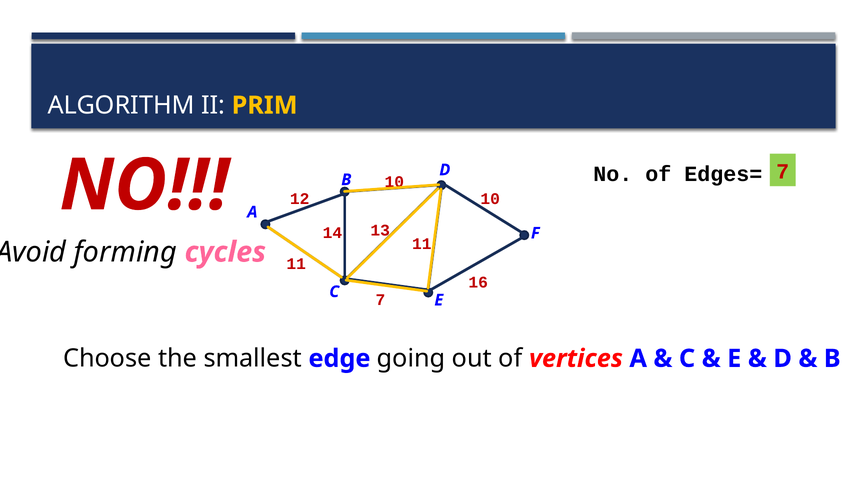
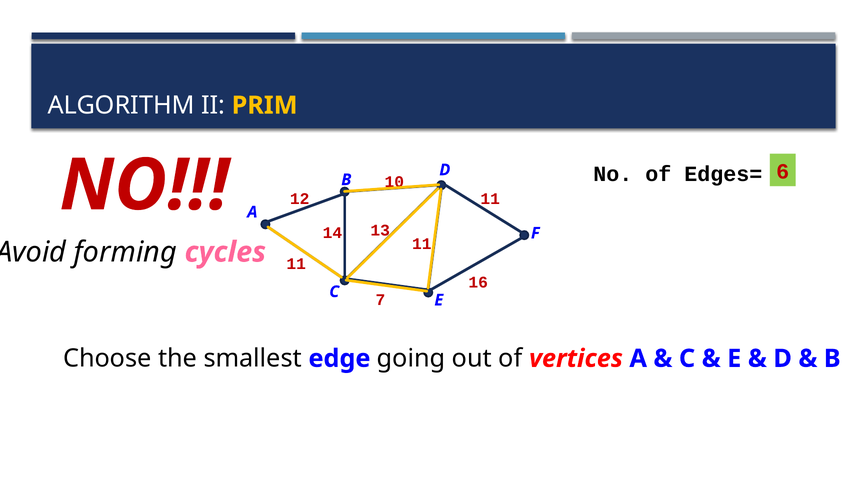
Edges= 7: 7 -> 6
12 10: 10 -> 11
